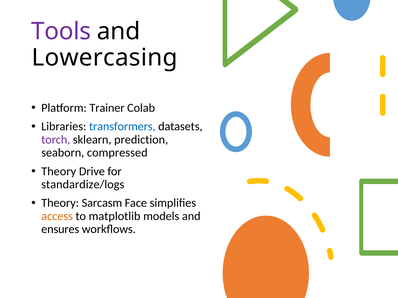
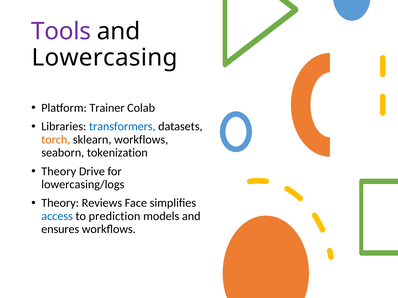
torch colour: purple -> orange
sklearn prediction: prediction -> workflows
compressed: compressed -> tokenization
standardize/logs: standardize/logs -> lowercasing/logs
Sarcasm: Sarcasm -> Reviews
access colour: orange -> blue
matplotlib: matplotlib -> prediction
